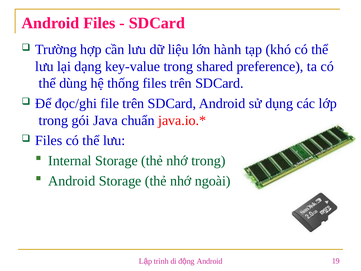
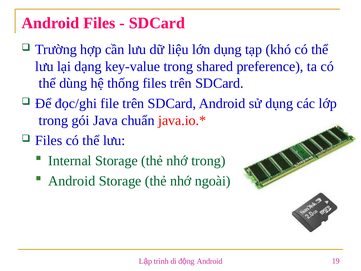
lớn hành: hành -> dụng
